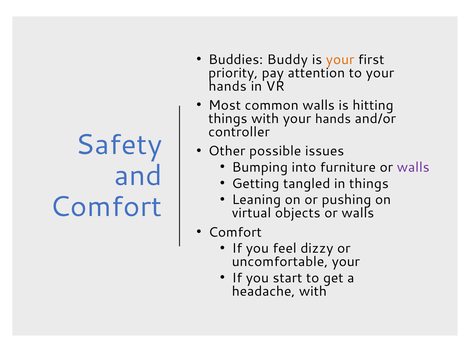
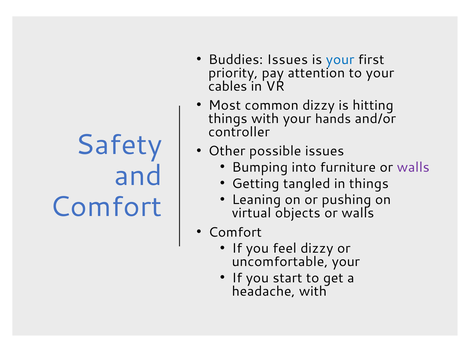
Buddies Buddy: Buddy -> Issues
your at (340, 60) colour: orange -> blue
hands at (228, 86): hands -> cables
common walls: walls -> dizzy
